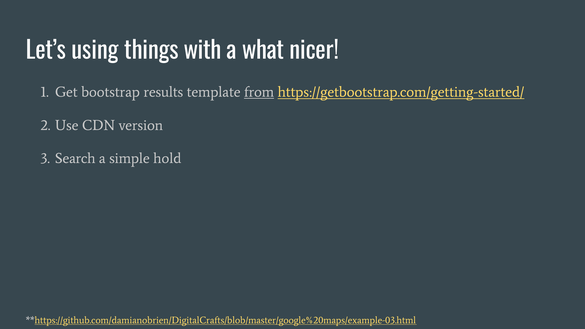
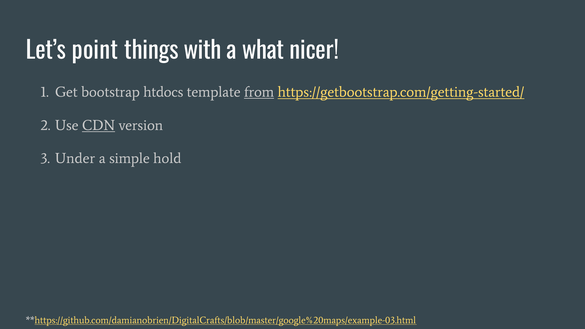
using: using -> point
results: results -> htdocs
CDN underline: none -> present
Search: Search -> Under
